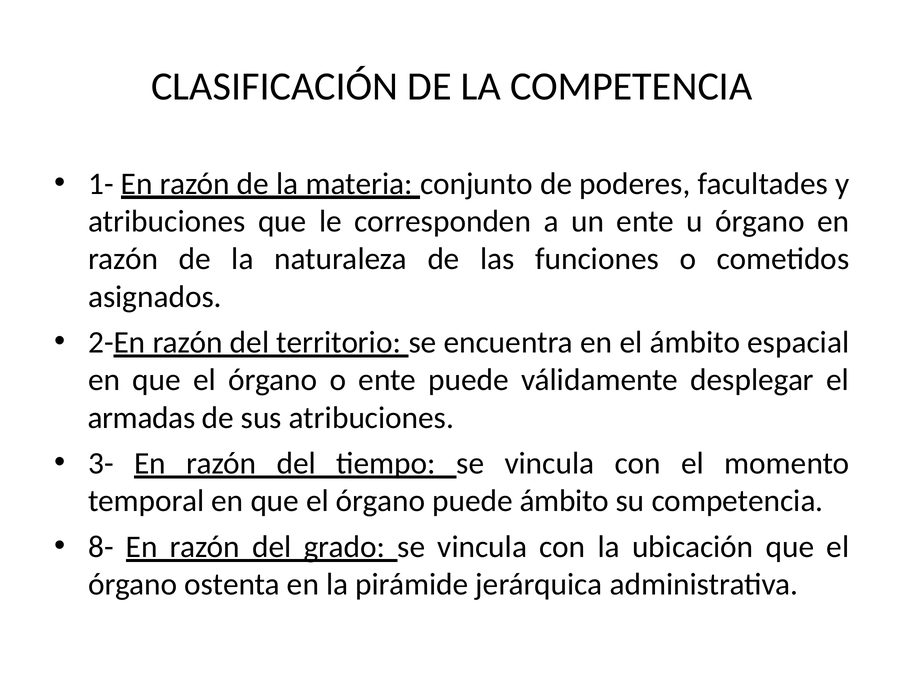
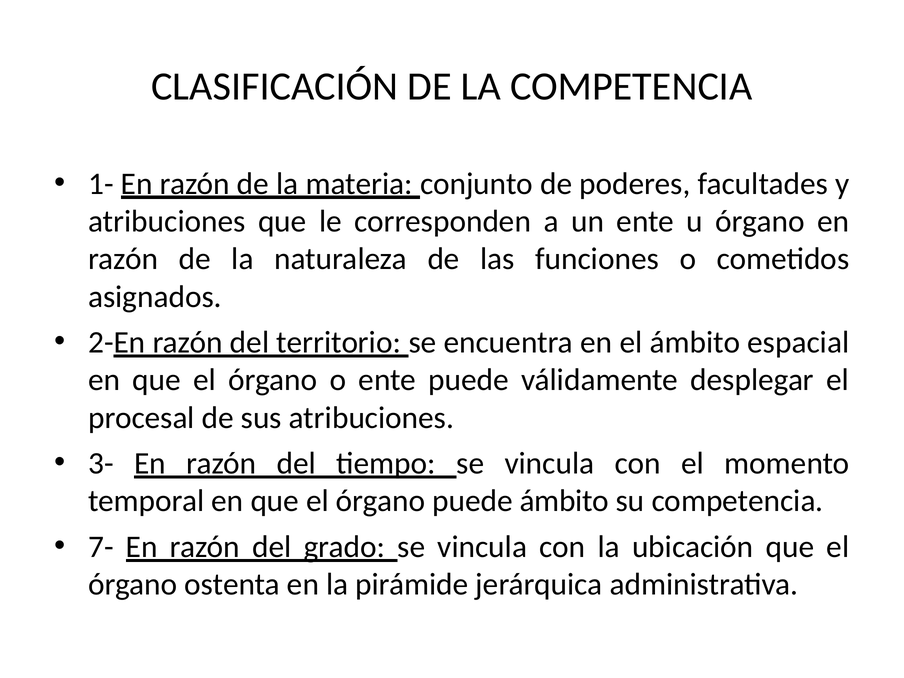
armadas: armadas -> procesal
8-: 8- -> 7-
